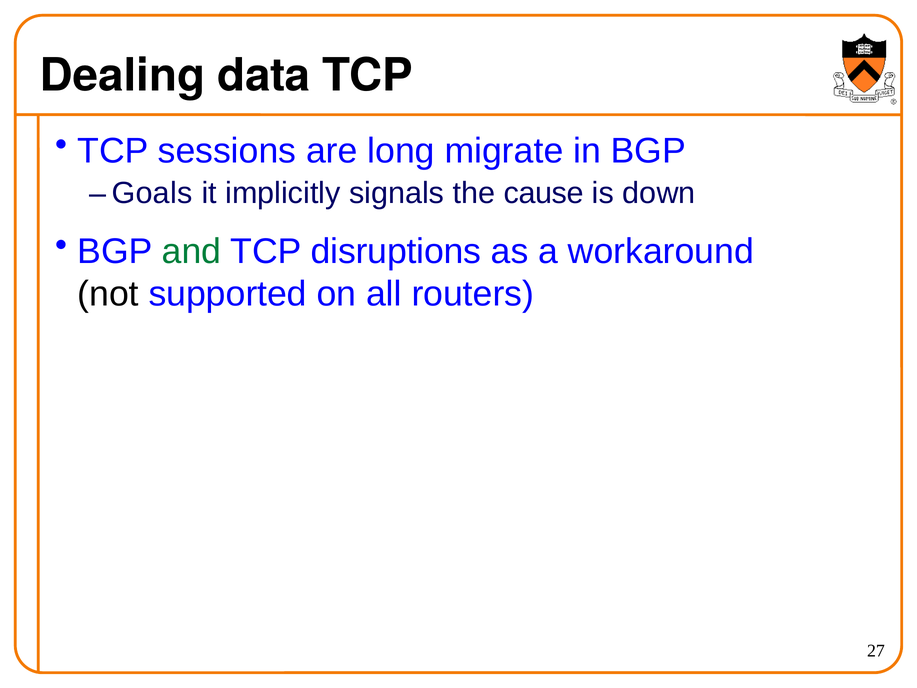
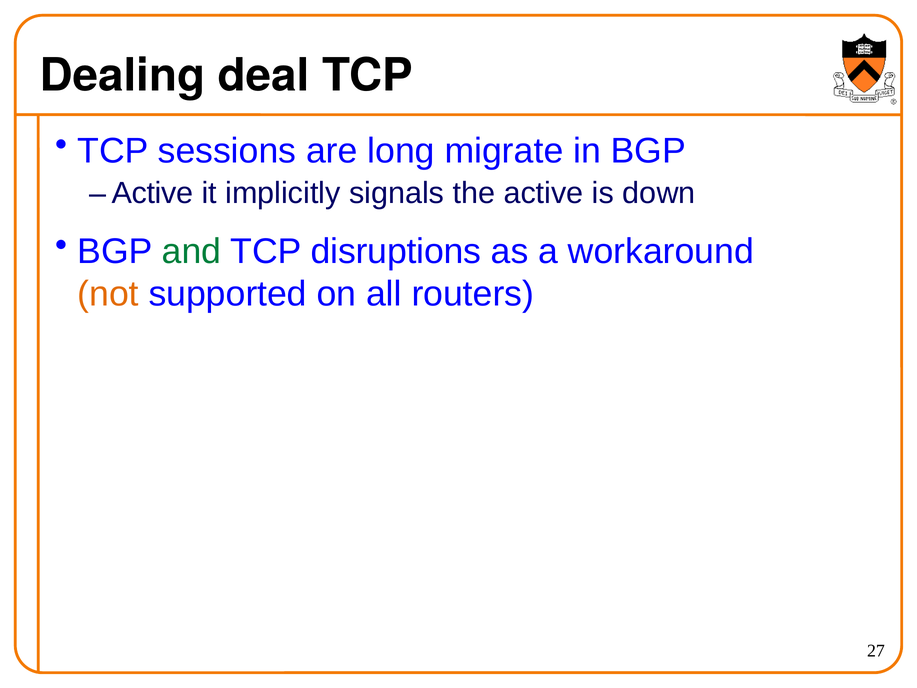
data: data -> deal
Goals at (152, 193): Goals -> Active
the cause: cause -> active
not colour: black -> orange
